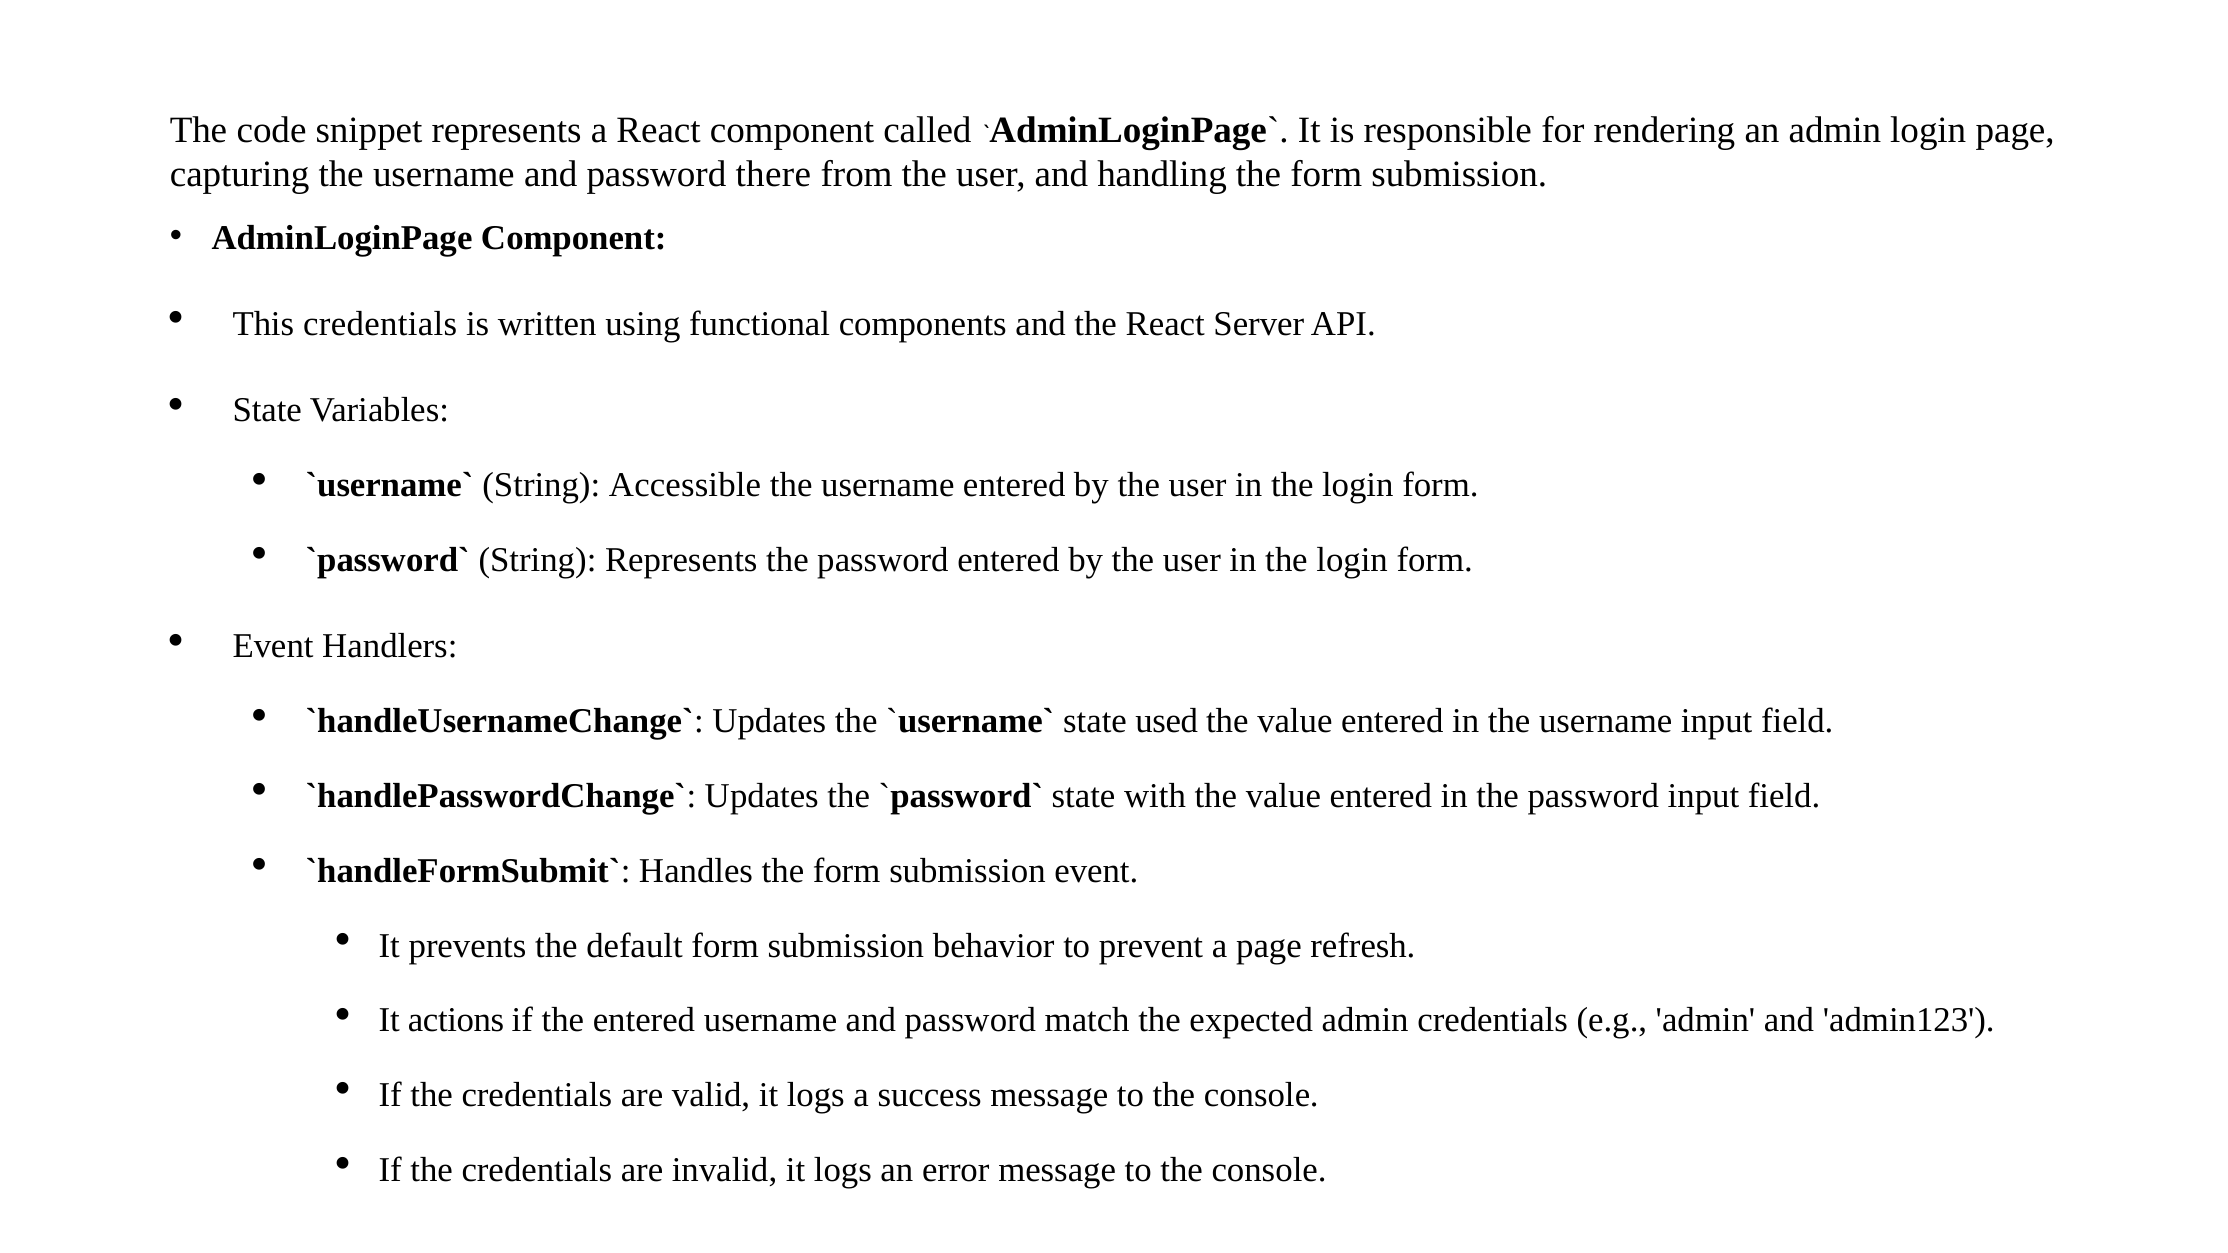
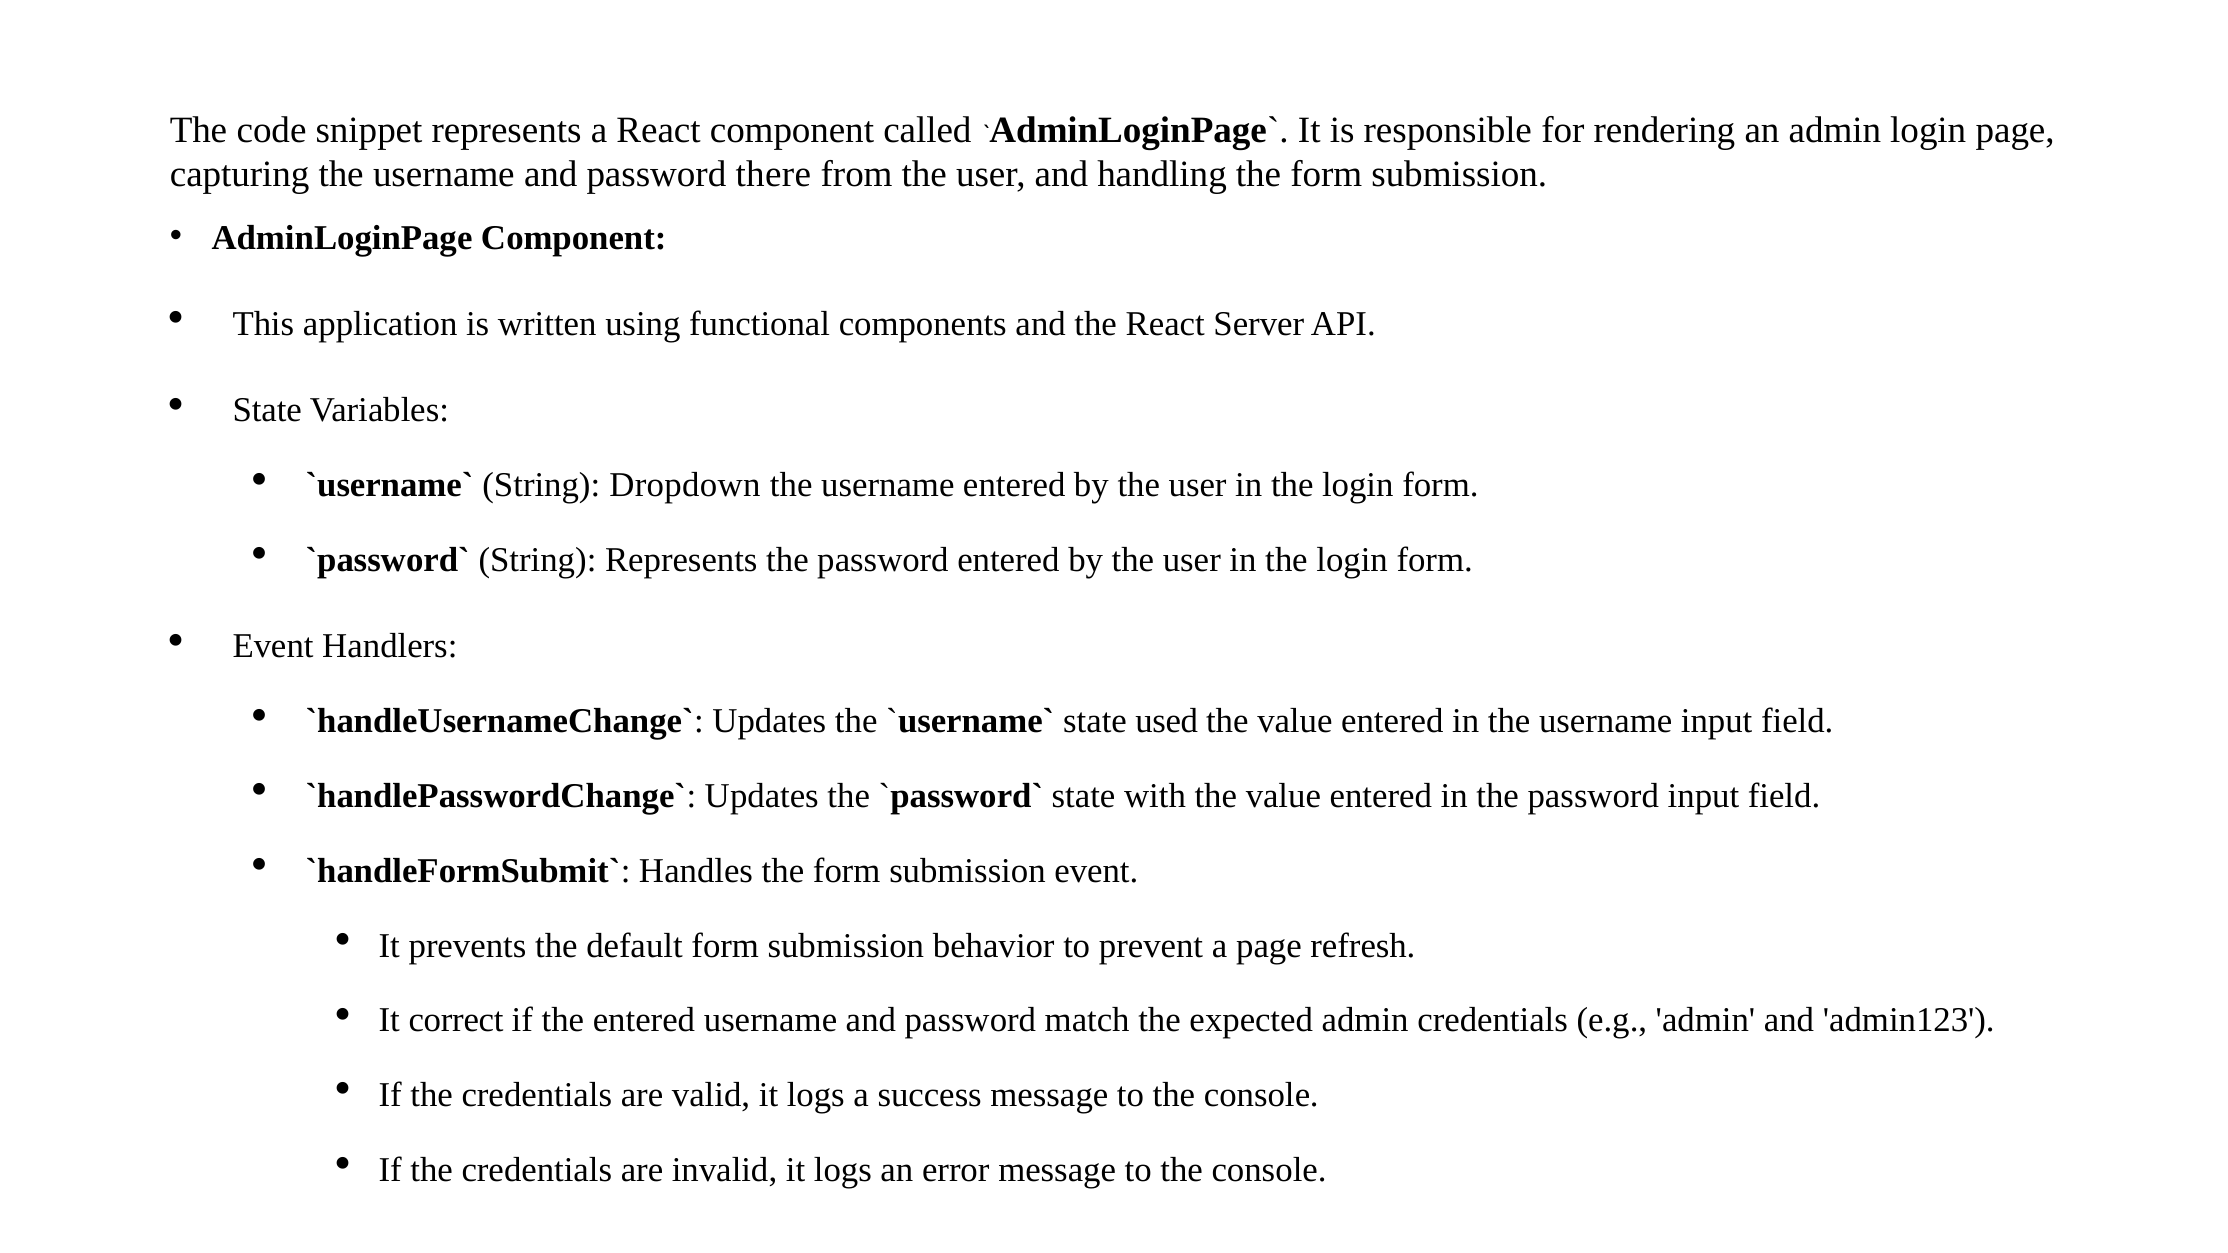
This credentials: credentials -> application
Accessible: Accessible -> Dropdown
actions: actions -> correct
